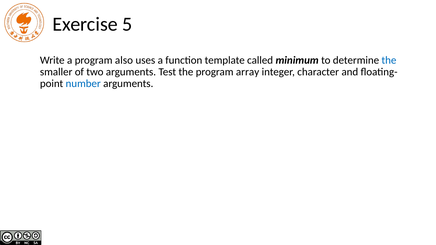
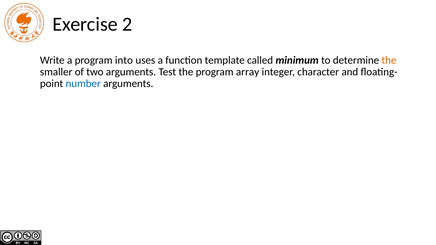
5: 5 -> 2
also: also -> into
the at (389, 60) colour: blue -> orange
